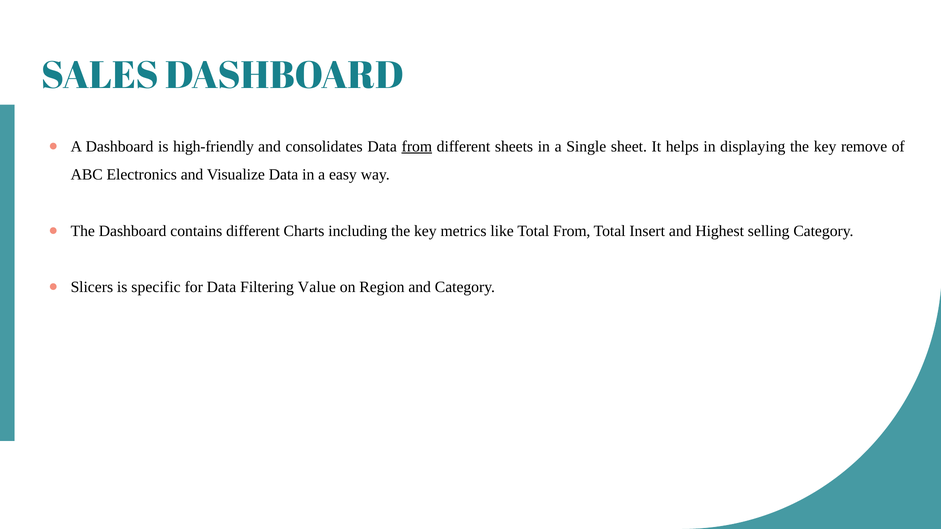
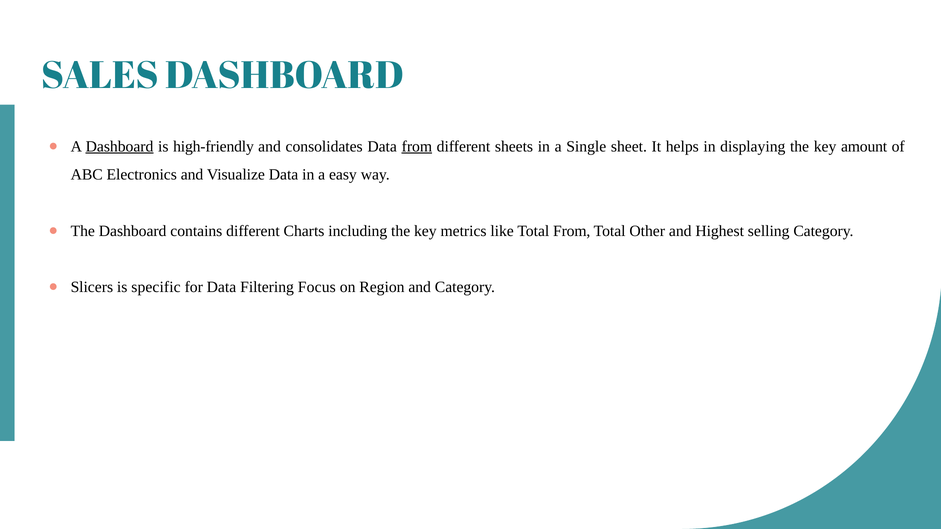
Dashboard at (120, 146) underline: none -> present
remove: remove -> amount
Insert: Insert -> Other
Value: Value -> Focus
